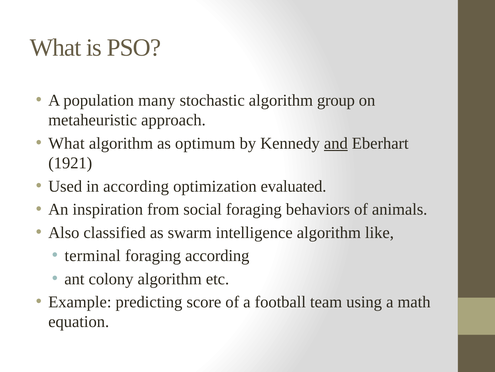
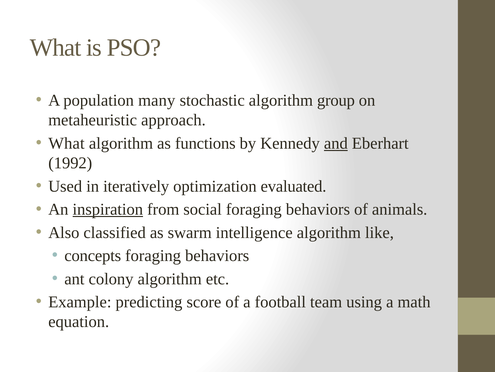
optimum: optimum -> functions
1921: 1921 -> 1992
in according: according -> iteratively
inspiration underline: none -> present
terminal: terminal -> concepts
according at (217, 255): according -> behaviors
